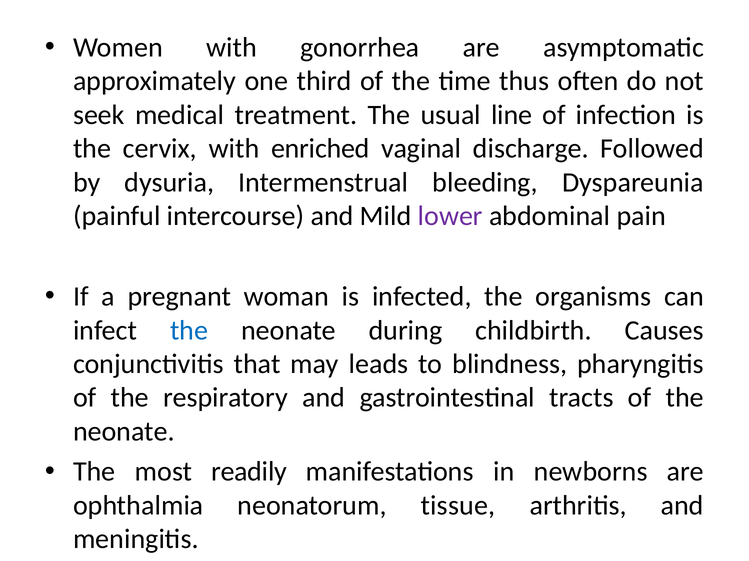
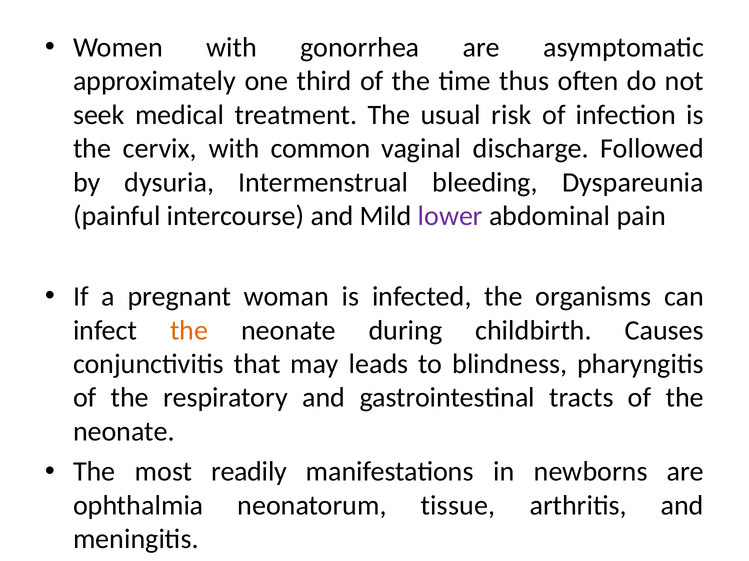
line: line -> risk
enriched: enriched -> common
the at (189, 331) colour: blue -> orange
